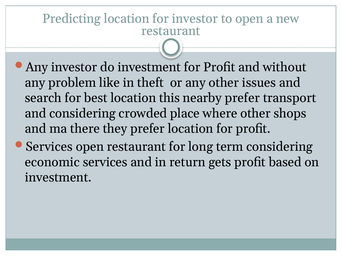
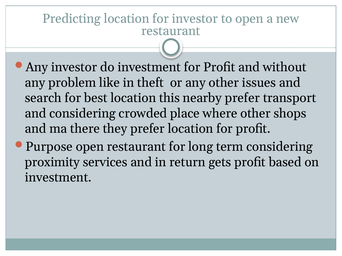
Services at (49, 147): Services -> Purpose
economic: economic -> proximity
